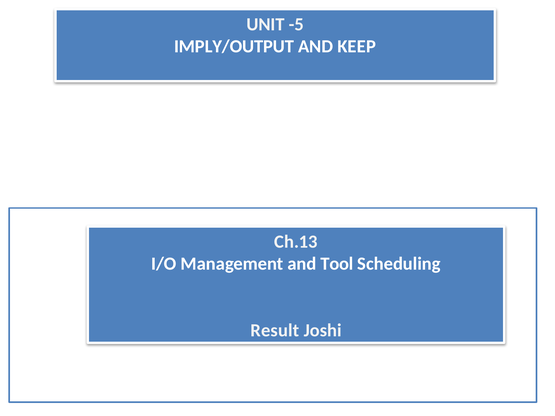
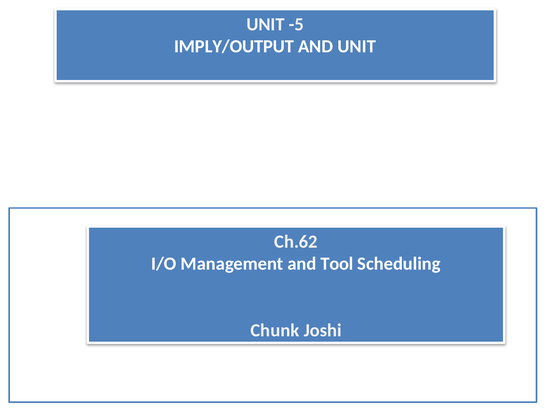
AND KEEP: KEEP -> UNIT
Ch.13: Ch.13 -> Ch.62
Result: Result -> Chunk
